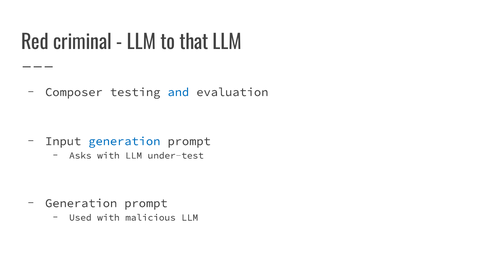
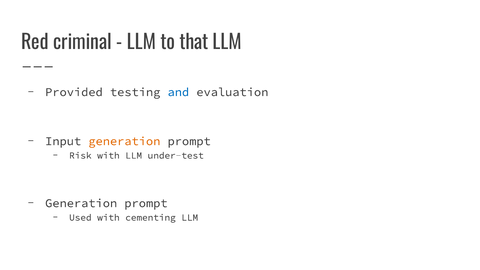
Composer: Composer -> Provided
generation at (124, 141) colour: blue -> orange
Asks: Asks -> Risk
malicious: malicious -> cementing
